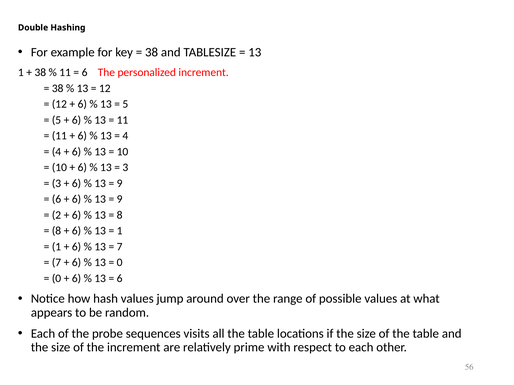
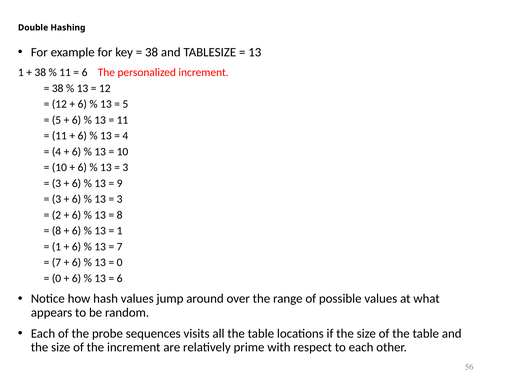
6 at (57, 199): 6 -> 3
9 at (120, 199): 9 -> 3
